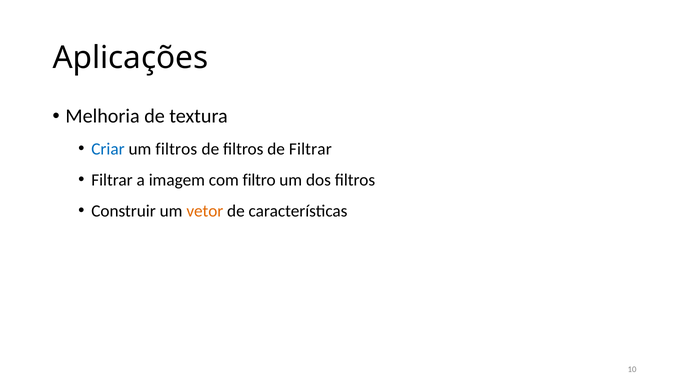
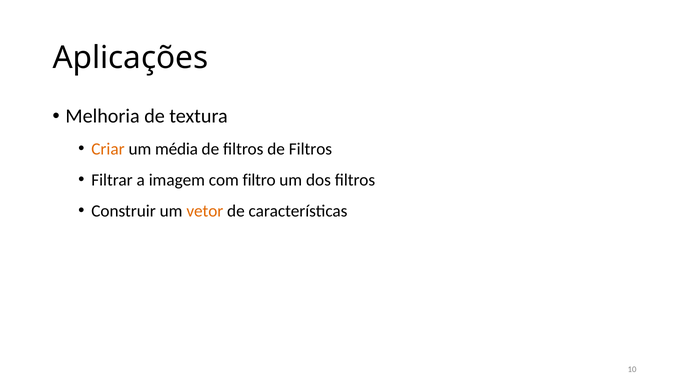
Criar colour: blue -> orange
um filtros: filtros -> média
filtros de Filtrar: Filtrar -> Filtros
